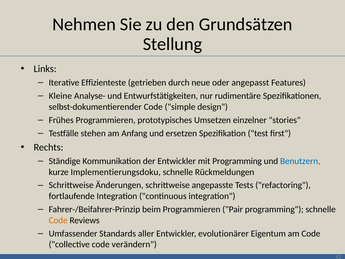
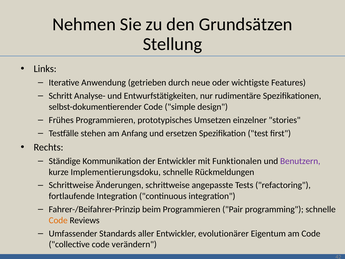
Effizienteste: Effizienteste -> Anwendung
angepasst: angepasst -> wichtigste
Kleine: Kleine -> Schritt
mit Programming: Programming -> Funktionalen
Benutzern colour: blue -> purple
